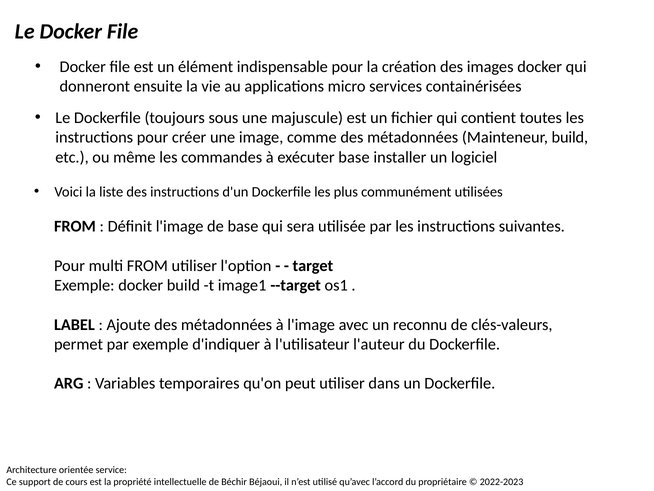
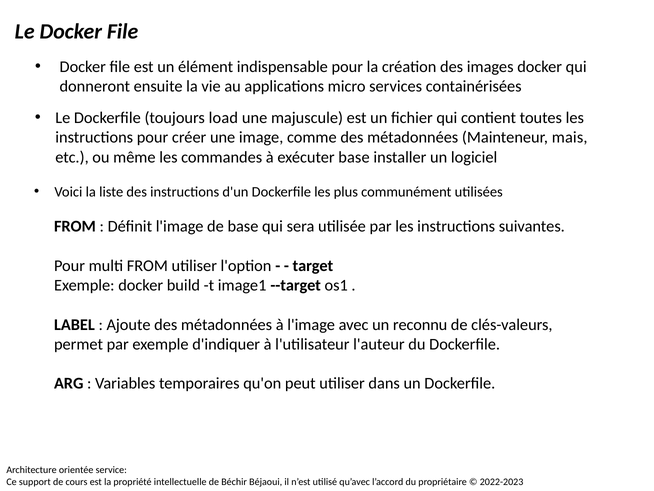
sous: sous -> load
Mainteneur build: build -> mais
